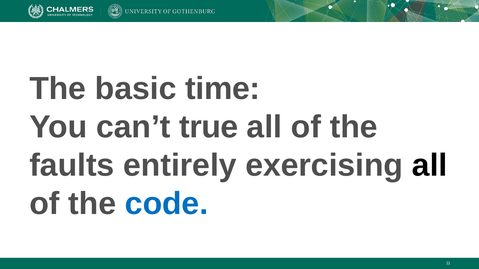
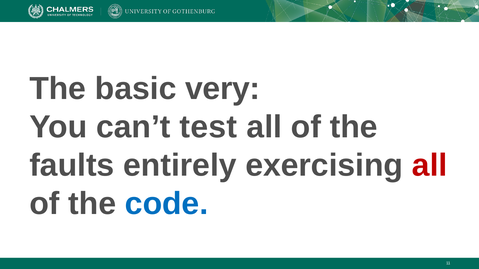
time: time -> very
true: true -> test
all at (430, 166) colour: black -> red
